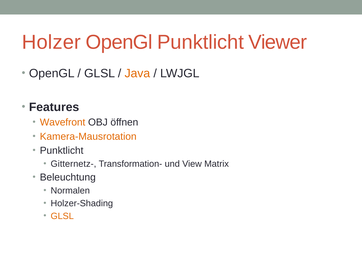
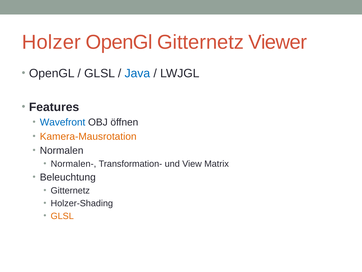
OpenGl Punktlicht: Punktlicht -> Gitternetz
Java colour: orange -> blue
Wavefront colour: orange -> blue
Punktlicht at (62, 150): Punktlicht -> Normalen
Gitternetz-: Gitternetz- -> Normalen-
Normalen at (70, 190): Normalen -> Gitternetz
